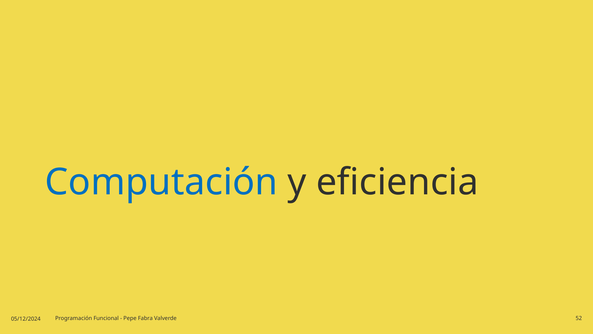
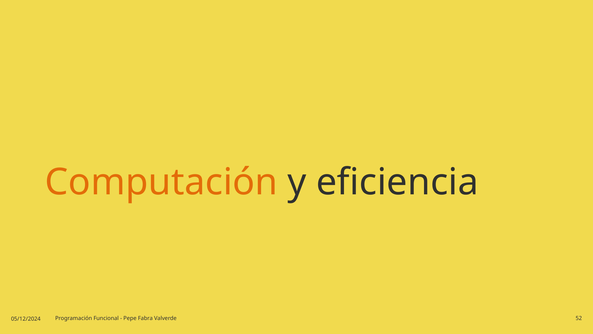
Computación colour: blue -> orange
